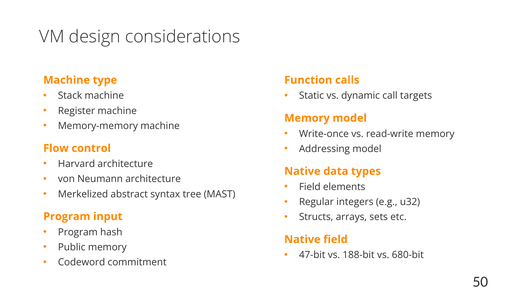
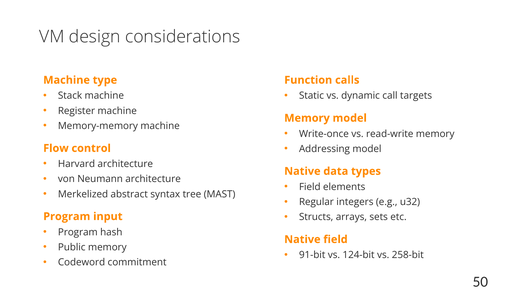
47-bit: 47-bit -> 91-bit
188-bit: 188-bit -> 124-bit
680-bit: 680-bit -> 258-bit
